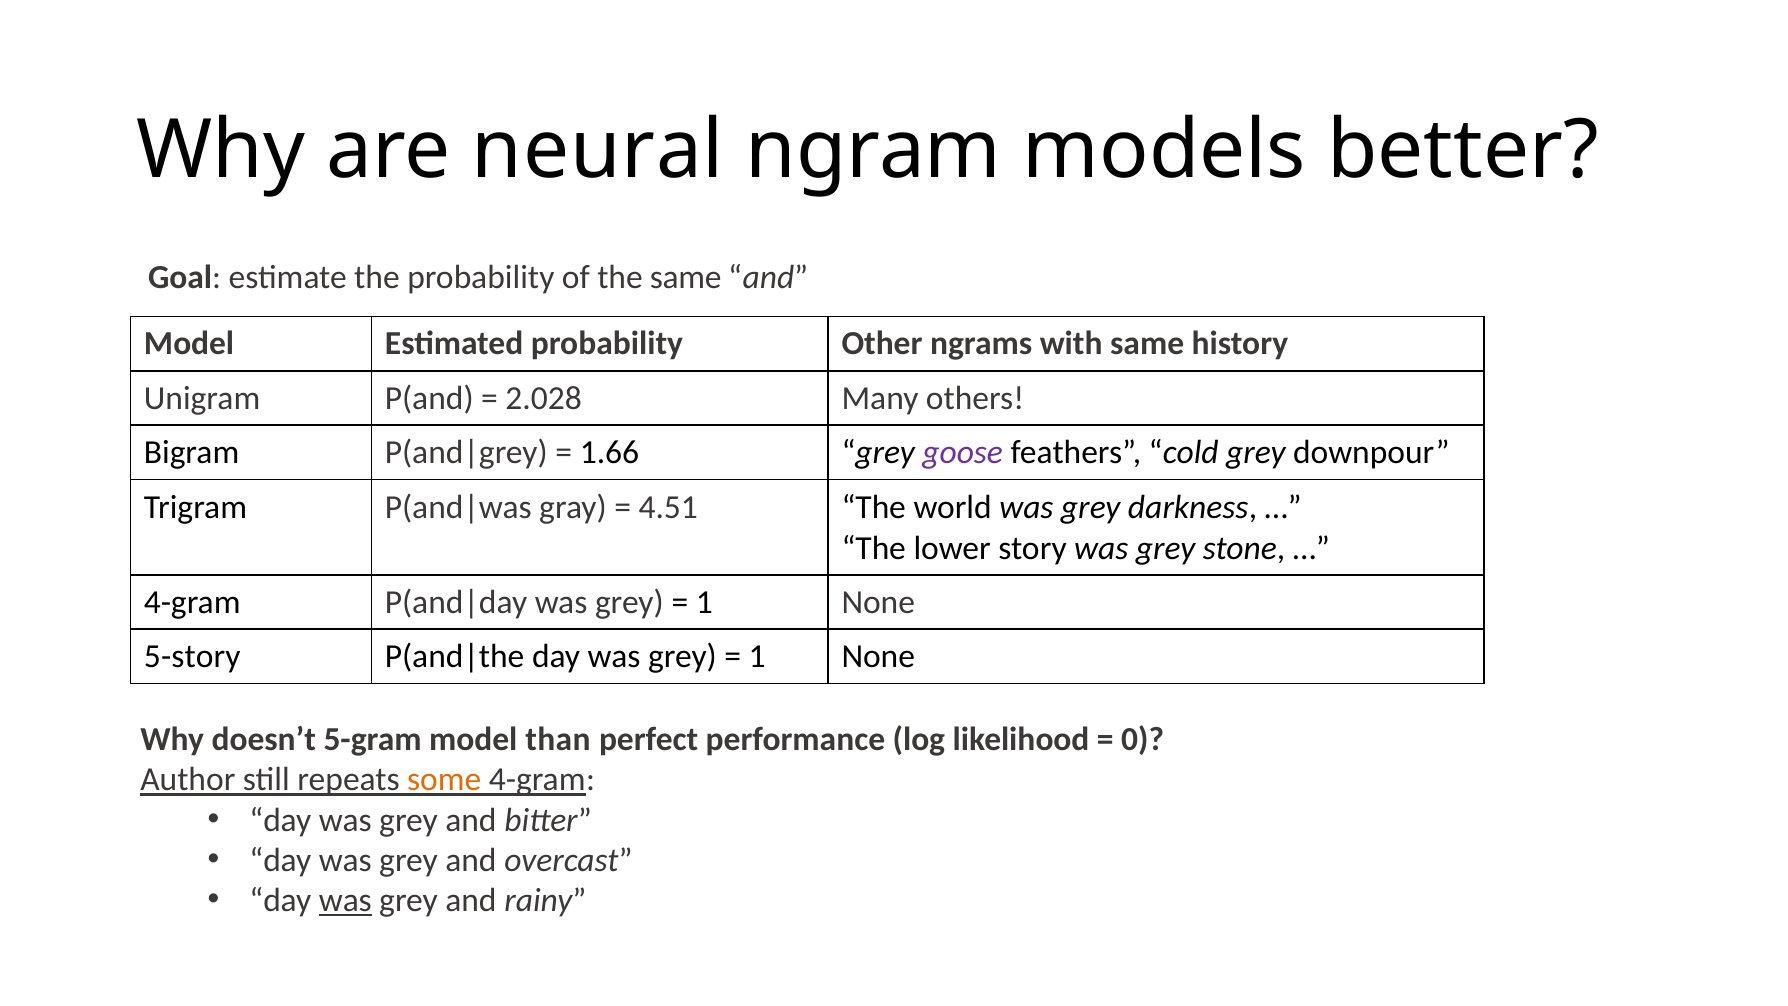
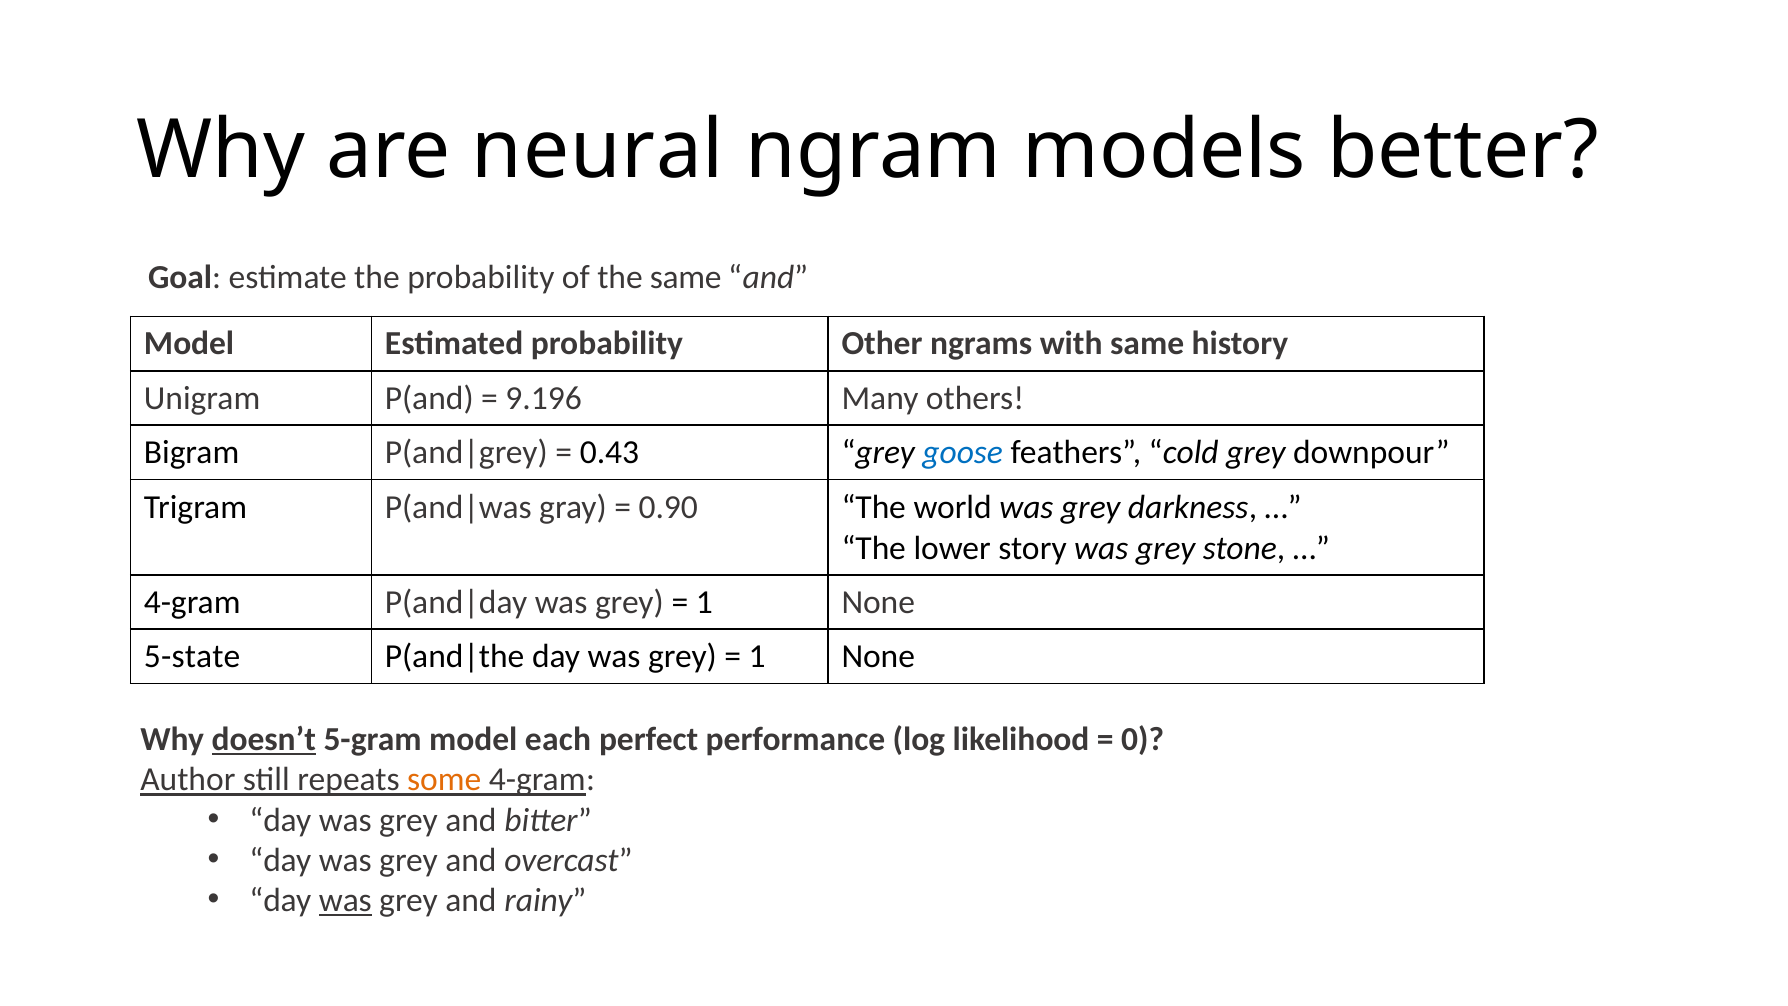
2.028: 2.028 -> 9.196
1.66: 1.66 -> 0.43
goose colour: purple -> blue
4.51: 4.51 -> 0.90
5-story: 5-story -> 5-state
doesn’t underline: none -> present
than: than -> each
